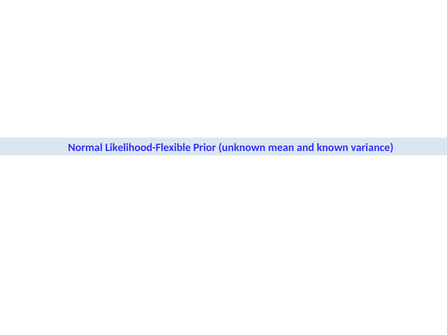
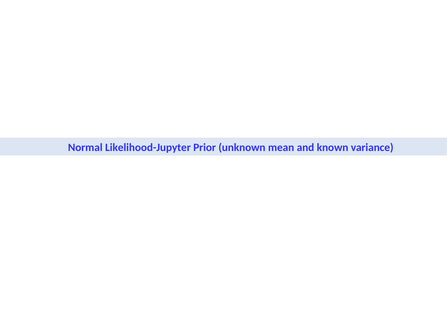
Likelihood-Flexible: Likelihood-Flexible -> Likelihood-Jupyter
